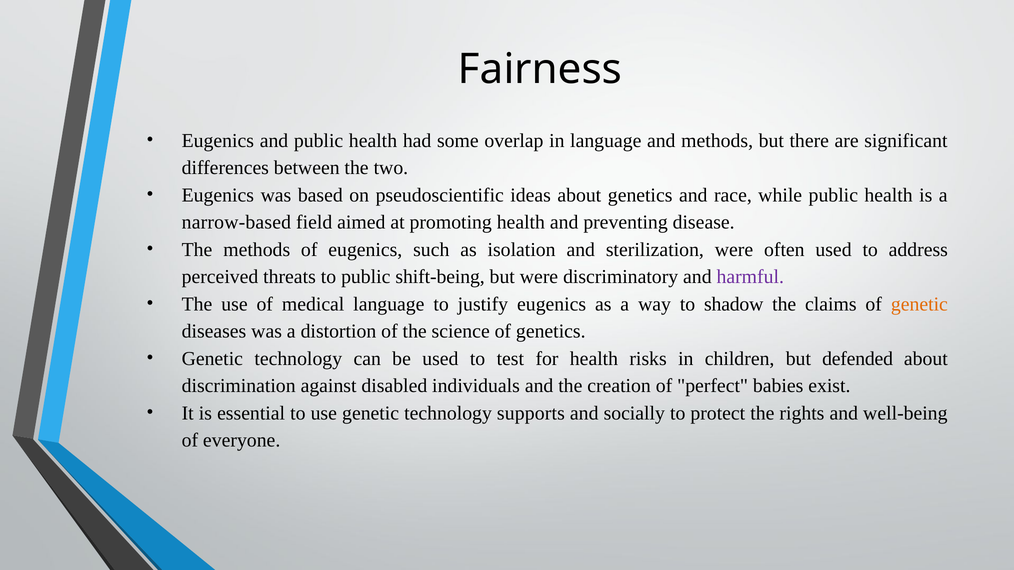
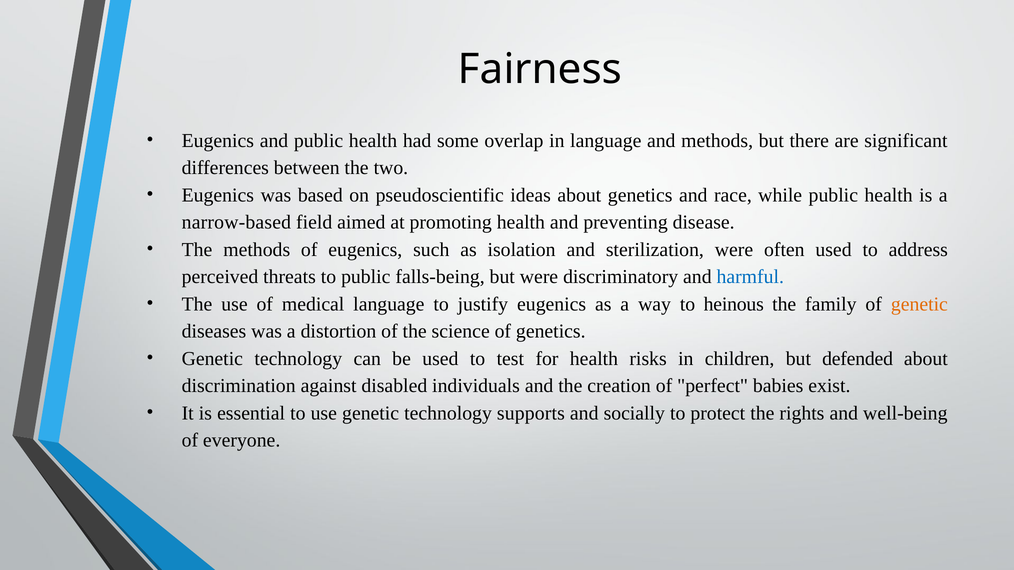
shift-being: shift-being -> falls-being
harmful colour: purple -> blue
shadow: shadow -> heinous
claims: claims -> family
